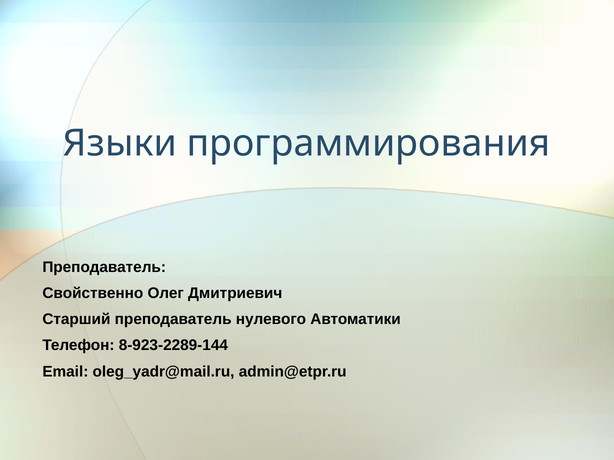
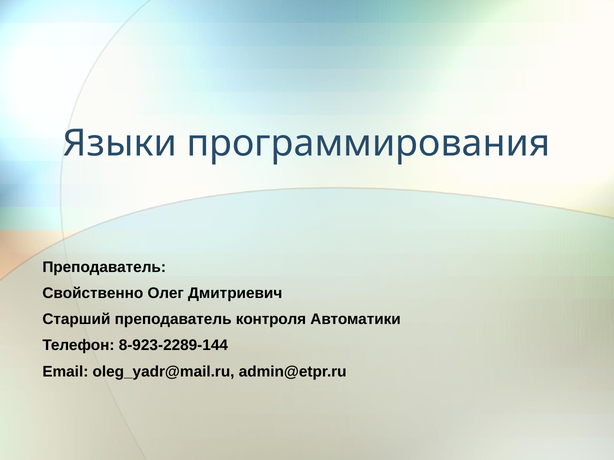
нулевого: нулевого -> контроля
